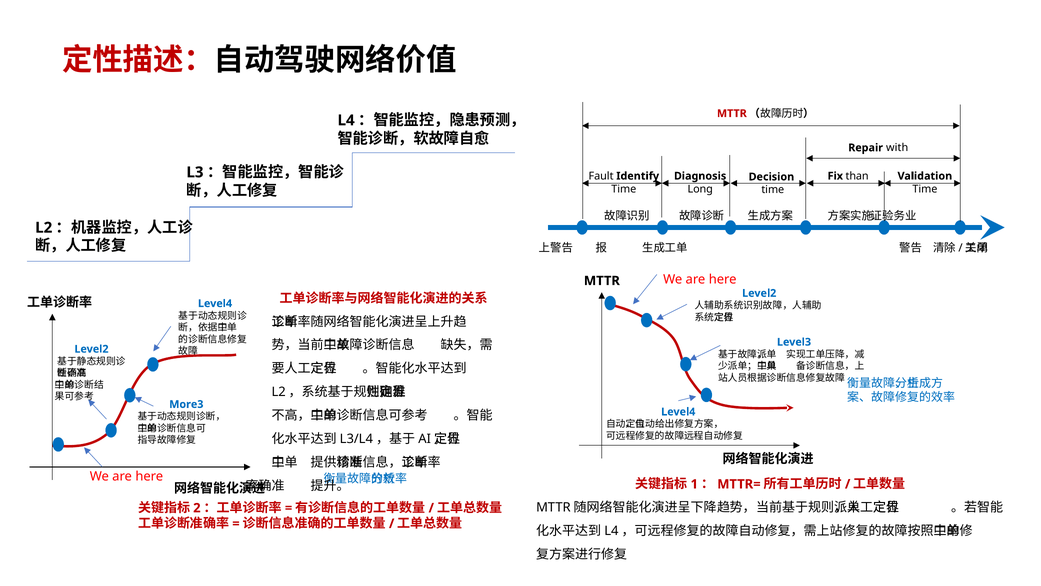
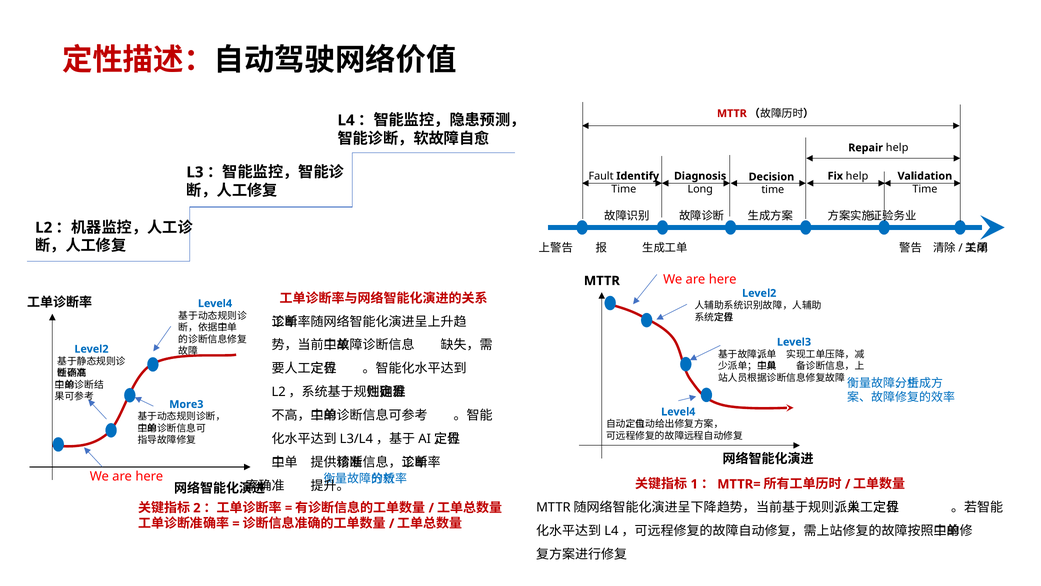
Repair with: with -> help
Fix than: than -> help
